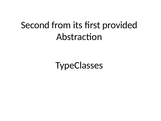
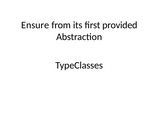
Second: Second -> Ensure
